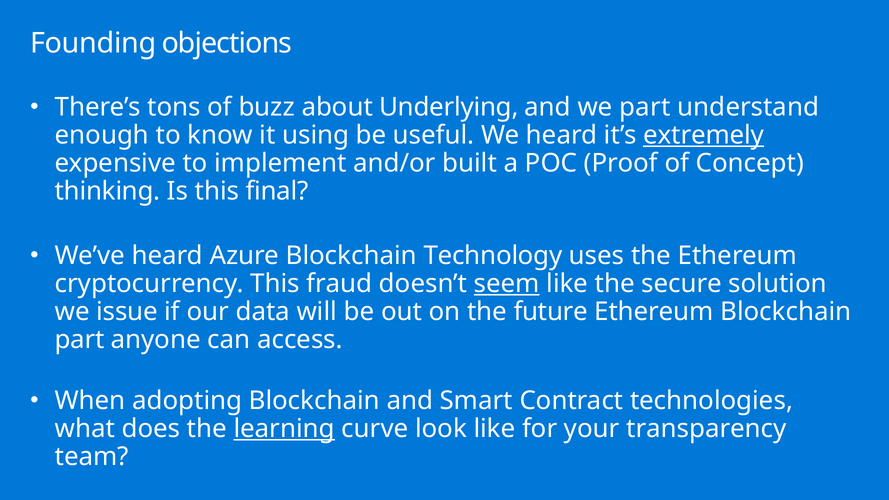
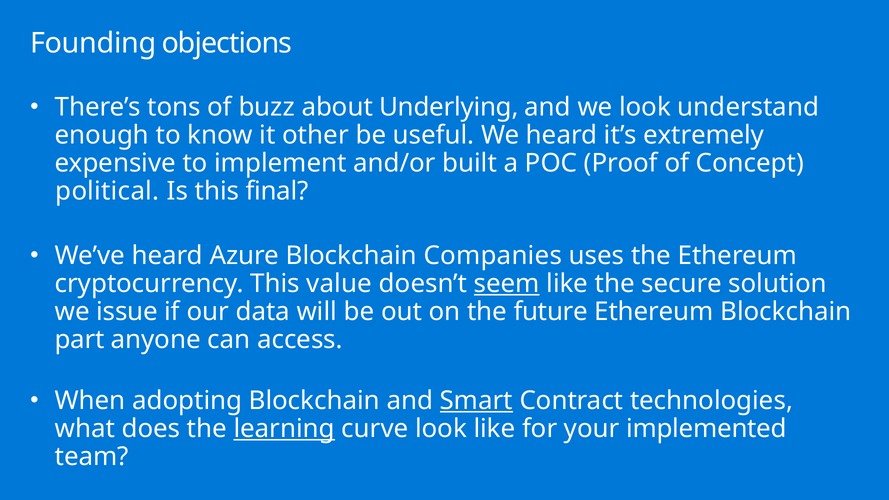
we part: part -> look
using: using -> other
extremely underline: present -> none
thinking: thinking -> political
Technology: Technology -> Companies
fraud: fraud -> value
Smart underline: none -> present
transparency: transparency -> implemented
